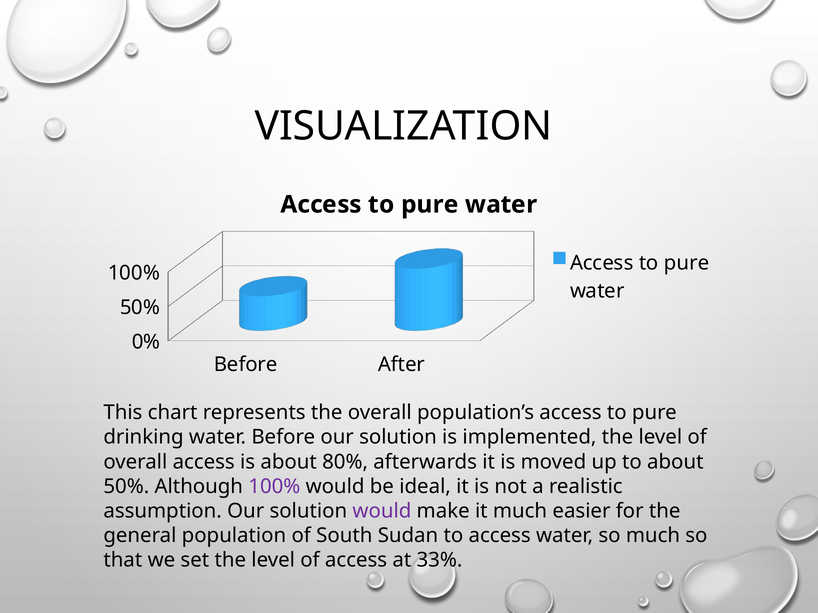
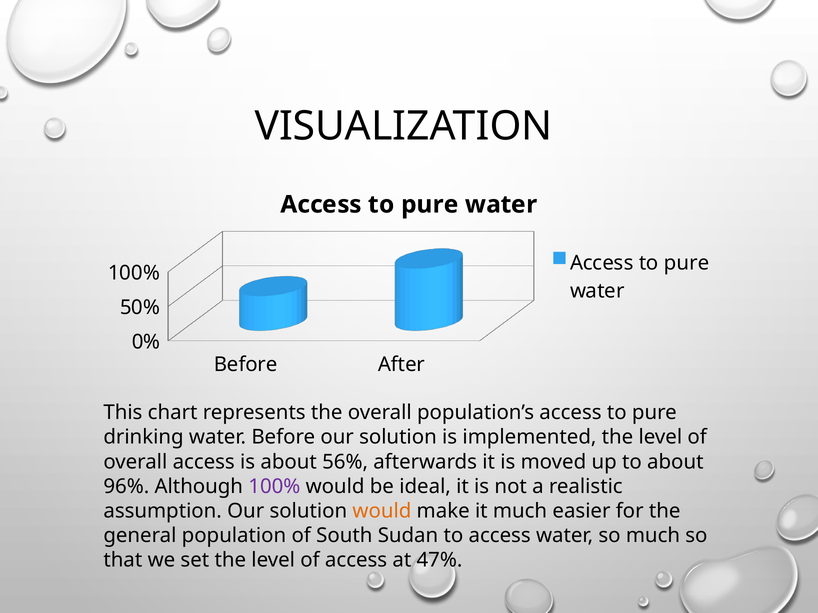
80%: 80% -> 56%
50% at (126, 487): 50% -> 96%
would at (382, 511) colour: purple -> orange
33%: 33% -> 47%
